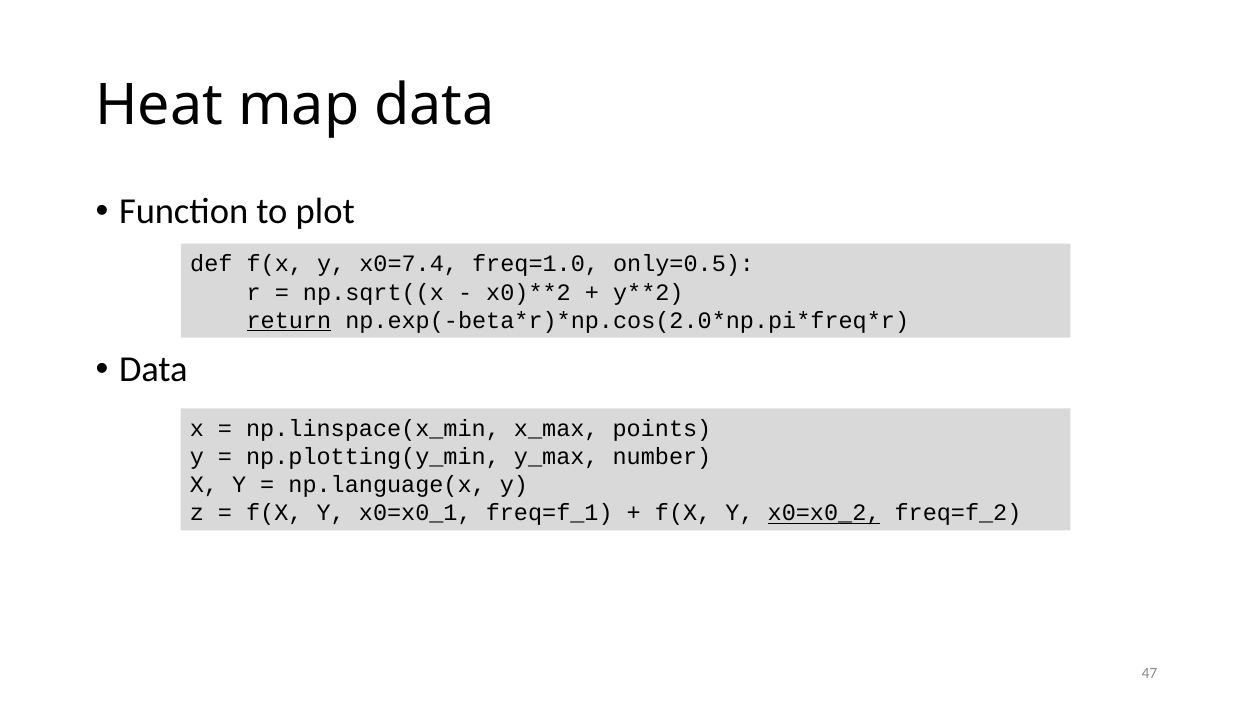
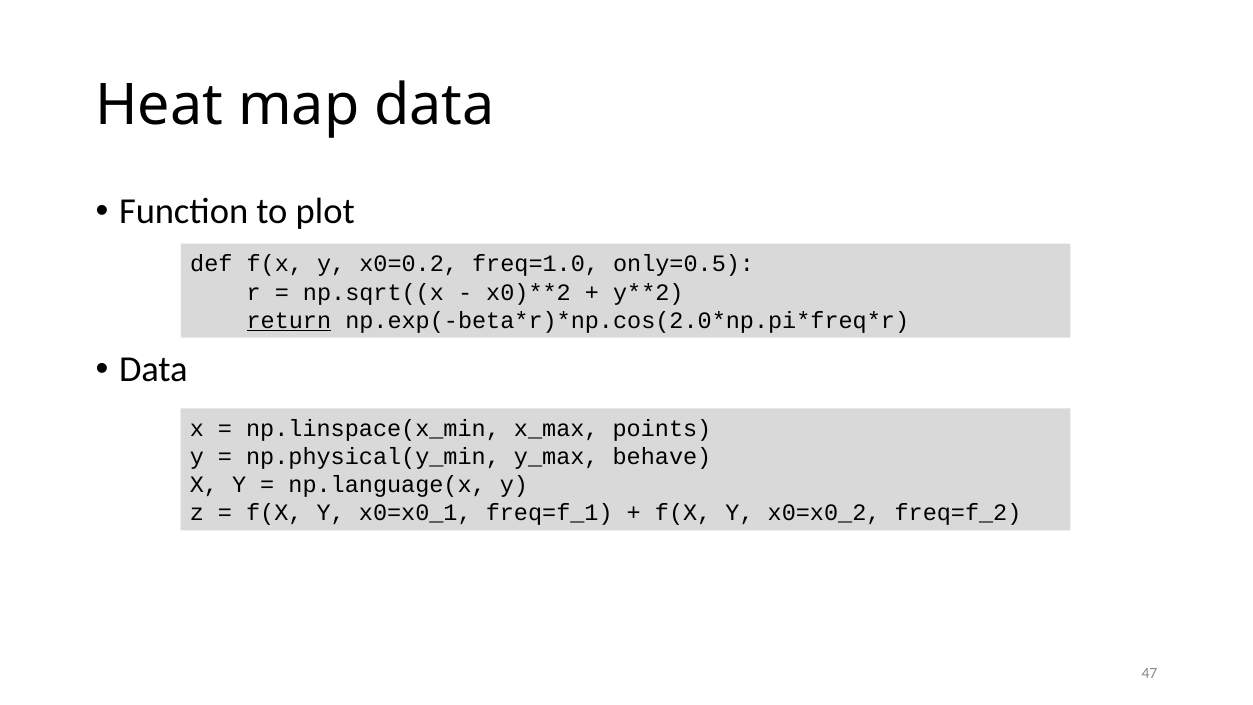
x0=7.4: x0=7.4 -> x0=0.2
np.plotting(y_min: np.plotting(y_min -> np.physical(y_min
number: number -> behave
x0=x0_2 underline: present -> none
